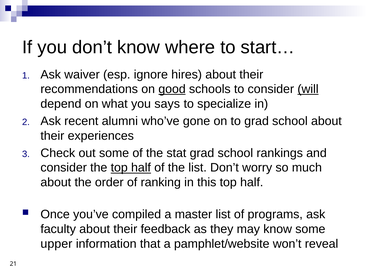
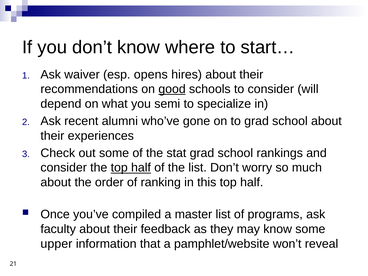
ignore: ignore -> opens
will underline: present -> none
says: says -> semi
